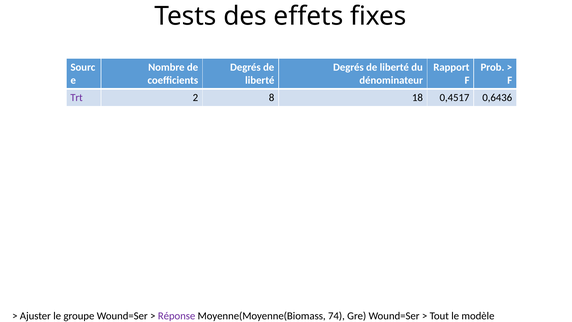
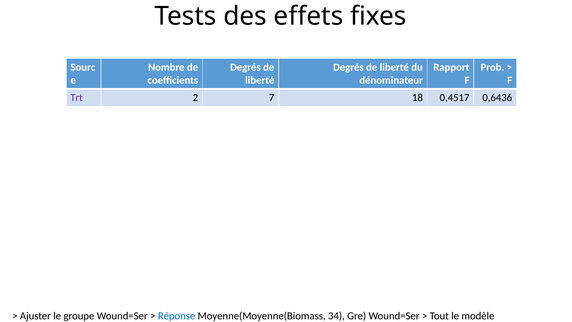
8: 8 -> 7
Réponse colour: purple -> blue
74: 74 -> 34
